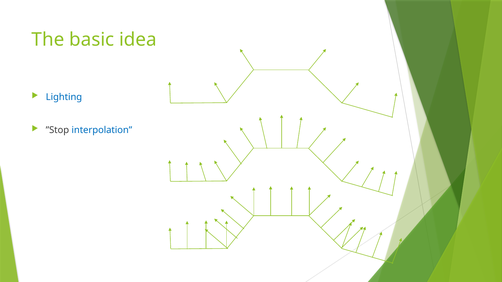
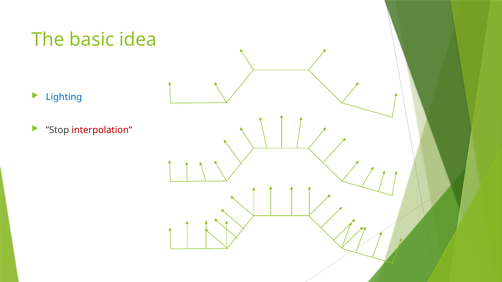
interpolation colour: blue -> red
